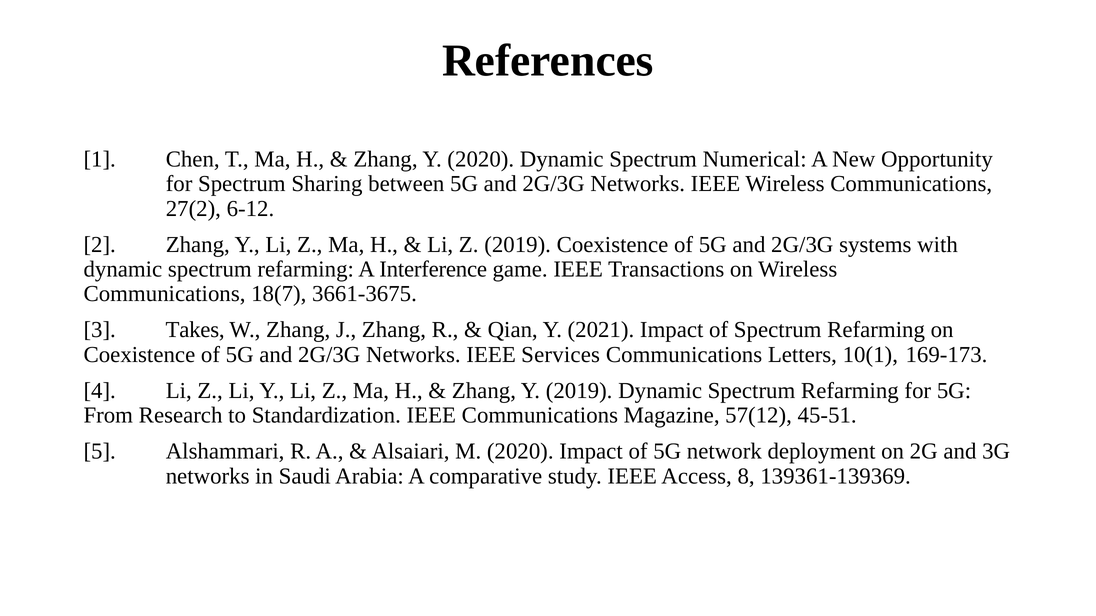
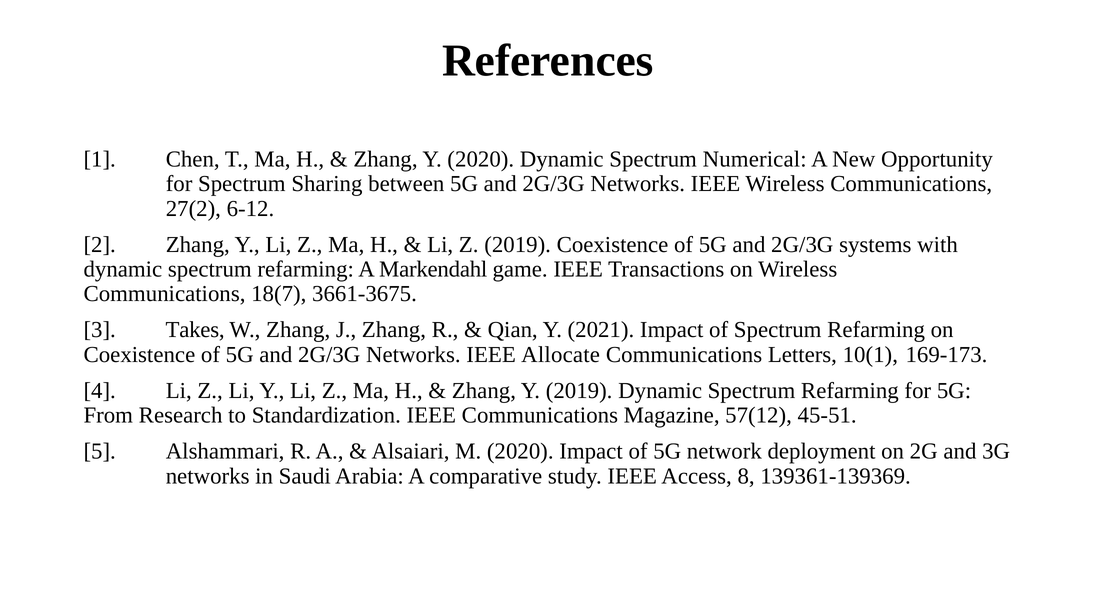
Interference: Interference -> Markendahl
Services: Services -> Allocate
